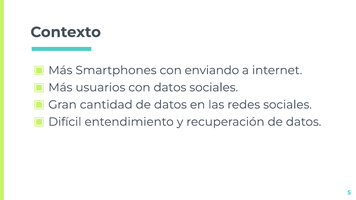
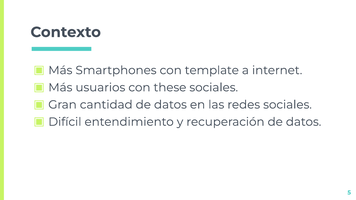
enviando: enviando -> template
con datos: datos -> these
